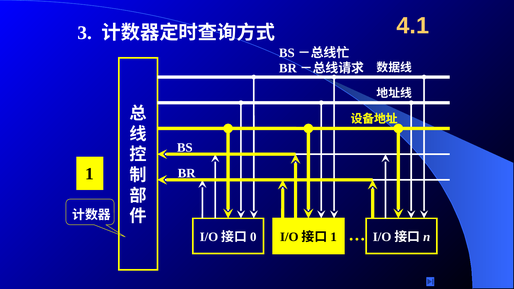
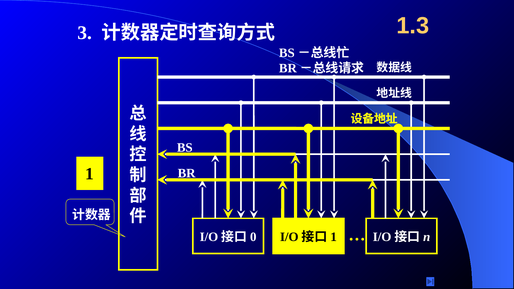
4.1: 4.1 -> 1.3
